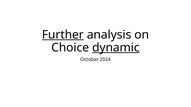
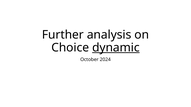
Further underline: present -> none
